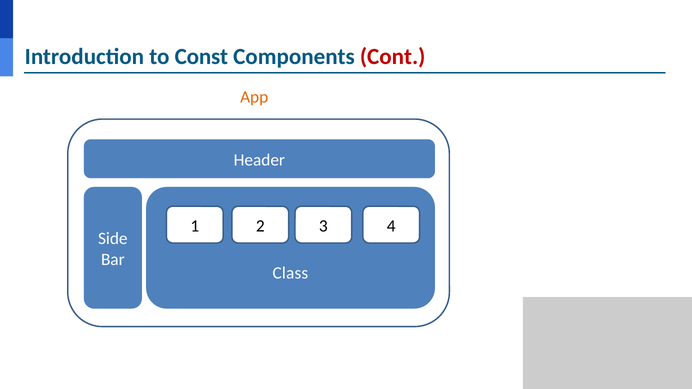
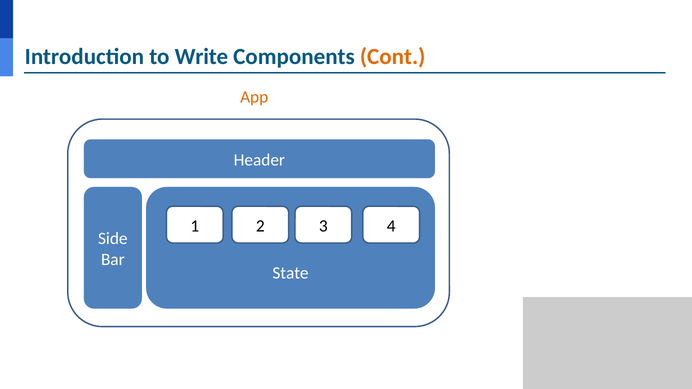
Const: Const -> Write
Cont colour: red -> orange
Class: Class -> State
